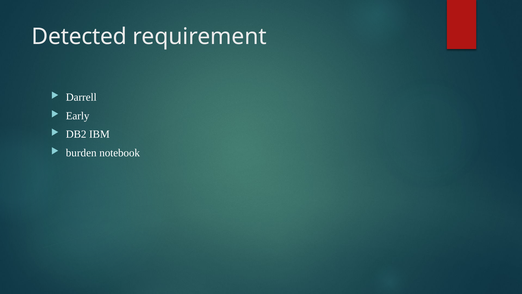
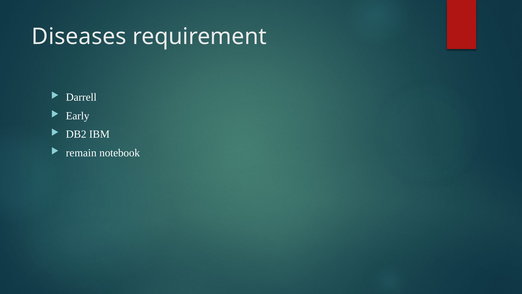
Detected: Detected -> Diseases
burden: burden -> remain
